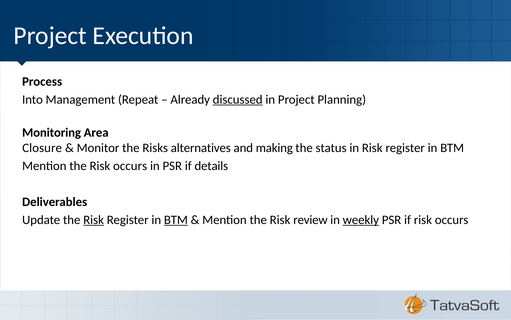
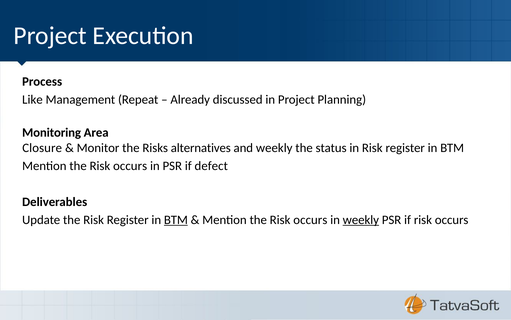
Into: Into -> Like
discussed underline: present -> none
and making: making -> weekly
details: details -> defect
Risk at (94, 219) underline: present -> none
review at (310, 219): review -> occurs
